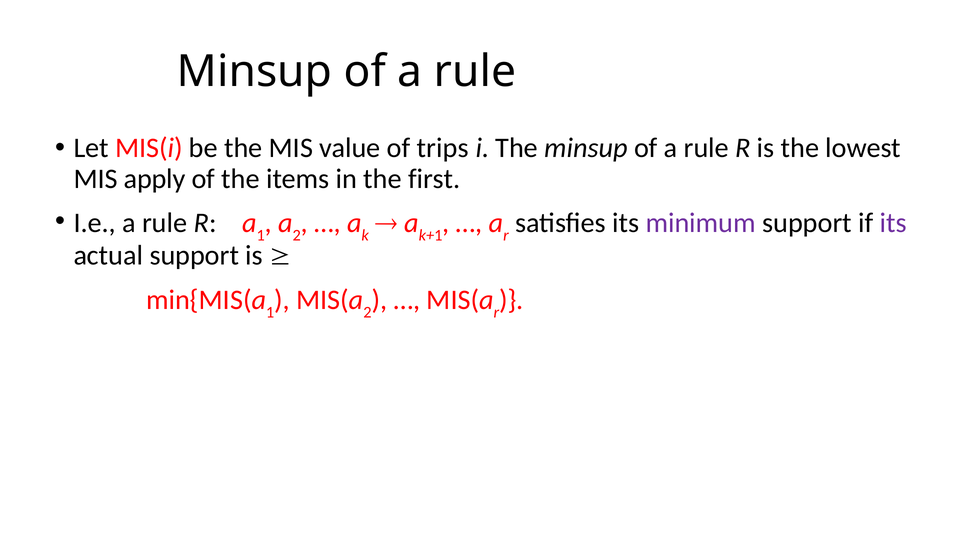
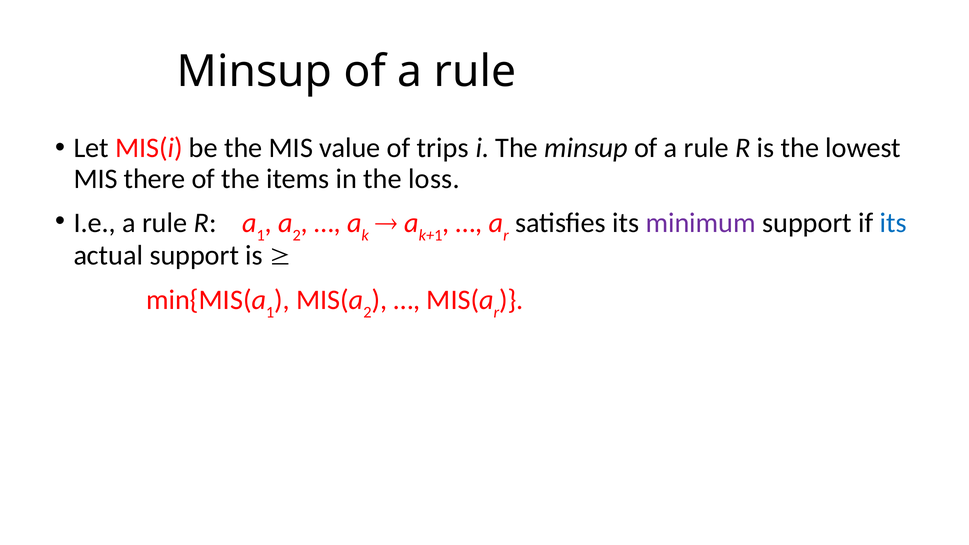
apply: apply -> there
first: first -> loss
its at (893, 223) colour: purple -> blue
